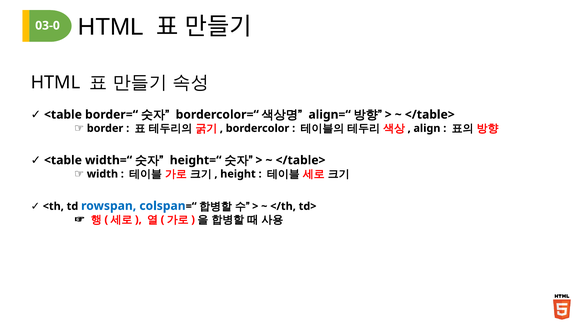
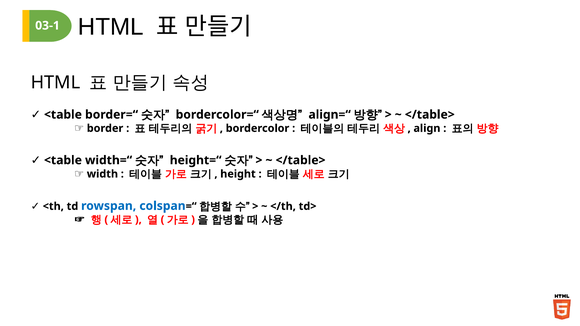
03-0: 03-0 -> 03-1
